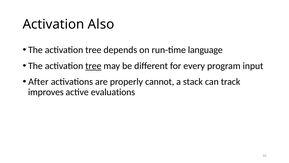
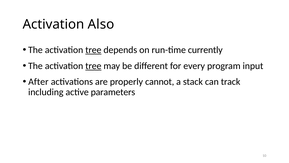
tree at (93, 50) underline: none -> present
language: language -> currently
improves: improves -> including
evaluations: evaluations -> parameters
